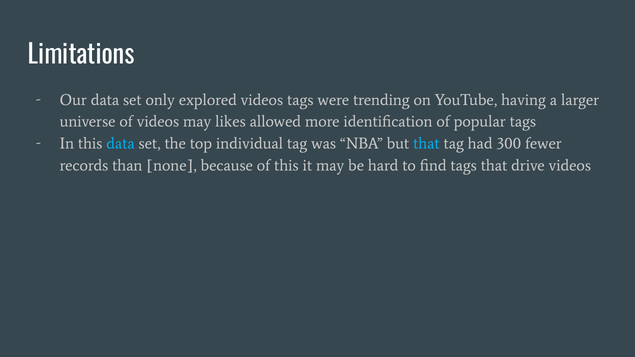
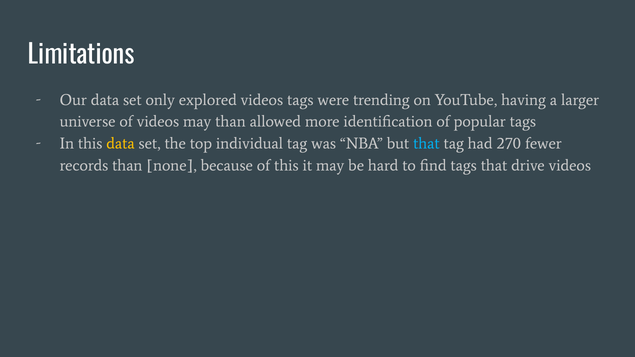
may likes: likes -> than
data at (121, 144) colour: light blue -> yellow
300: 300 -> 270
